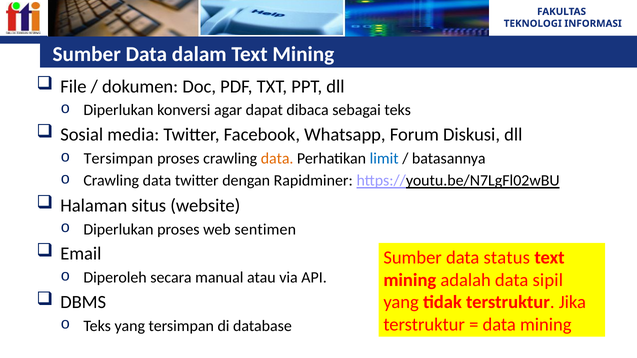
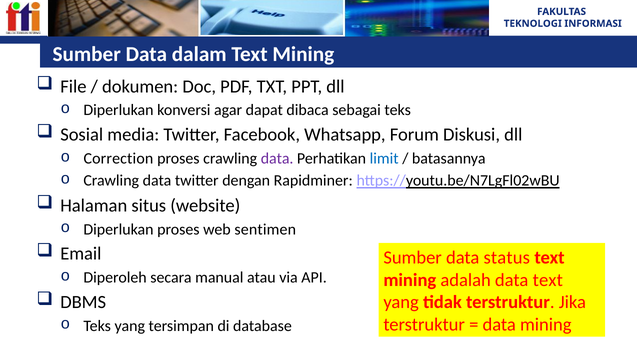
Tersimpan at (118, 159): Tersimpan -> Correction
data at (277, 159) colour: orange -> purple
data sipil: sipil -> text
